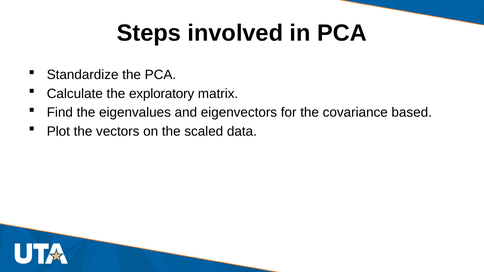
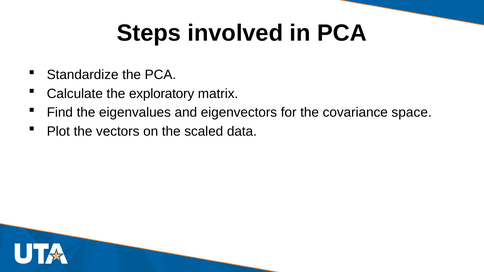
based: based -> space
